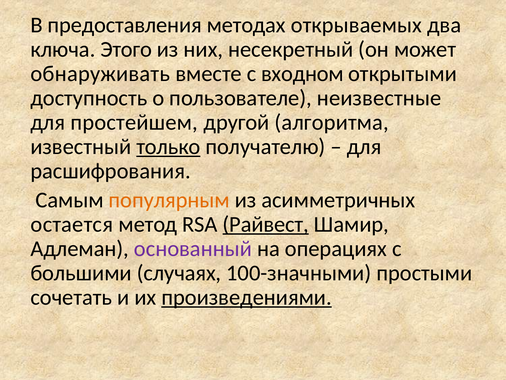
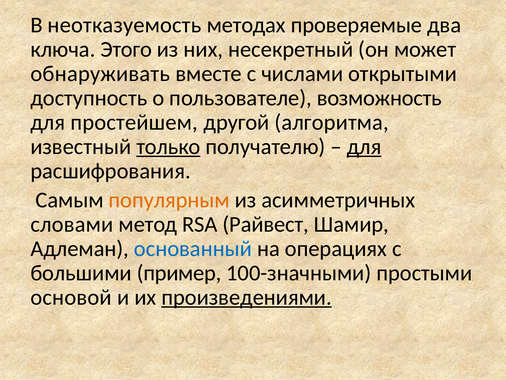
предоставления: предоставления -> неотказуемость
открываемых: открываемых -> проверяемые
входном: входном -> числами
неизвестные: неизвестные -> возможность
для at (364, 147) underline: none -> present
остается: остается -> словами
Райвест underline: present -> none
основанный colour: purple -> blue
случаях: случаях -> пример
сочетать: сочетать -> основой
